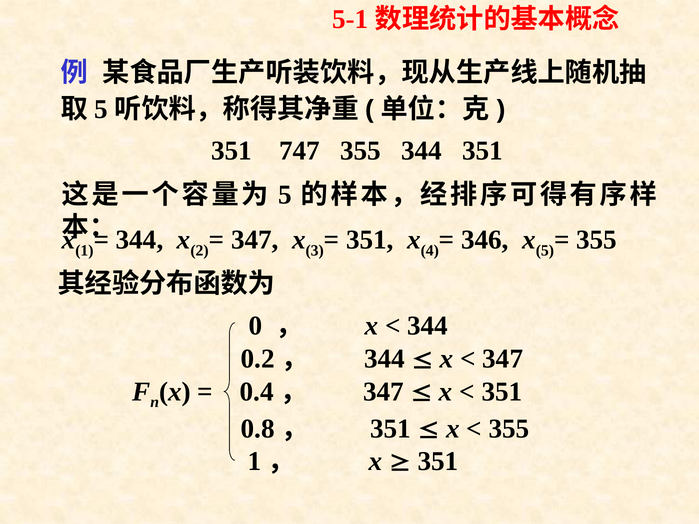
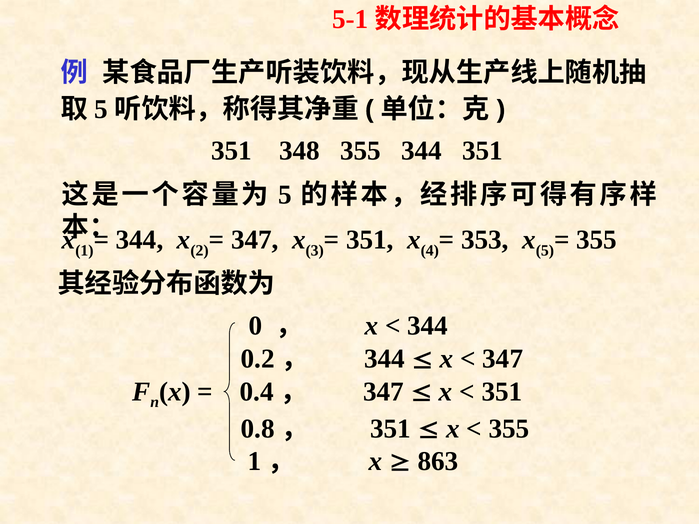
747: 747 -> 348
346: 346 -> 353
351 at (438, 462): 351 -> 863
